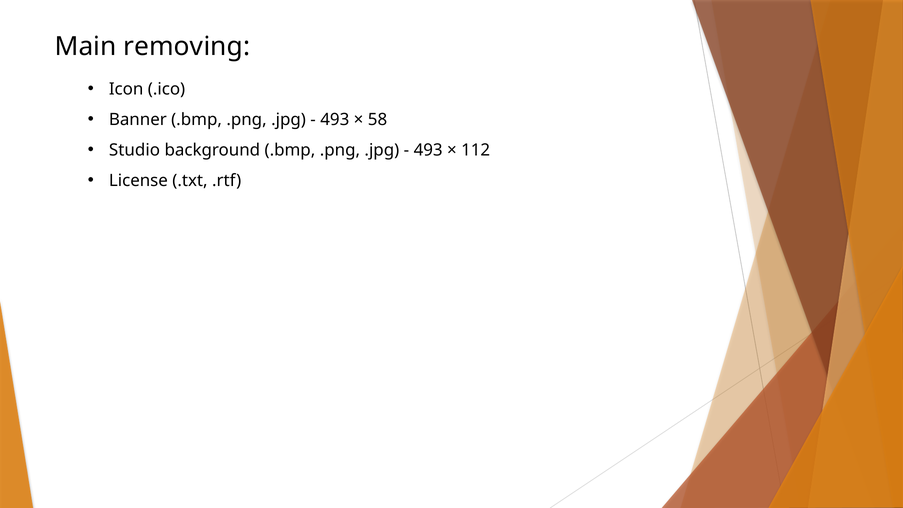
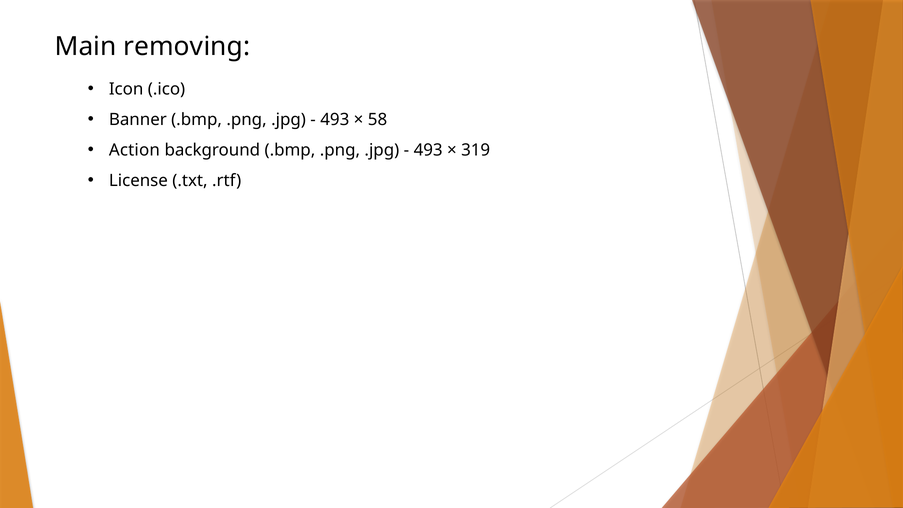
Studio: Studio -> Action
112: 112 -> 319
